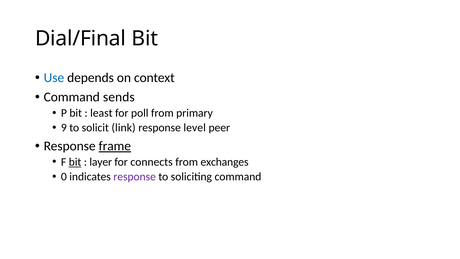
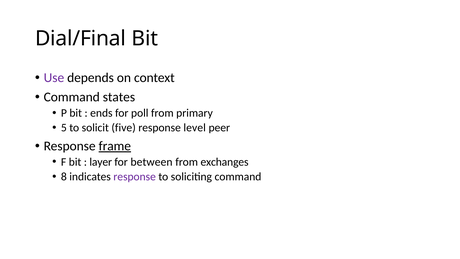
Use colour: blue -> purple
sends: sends -> states
least: least -> ends
9: 9 -> 5
link: link -> five
bit at (75, 162) underline: present -> none
connects: connects -> between
0: 0 -> 8
